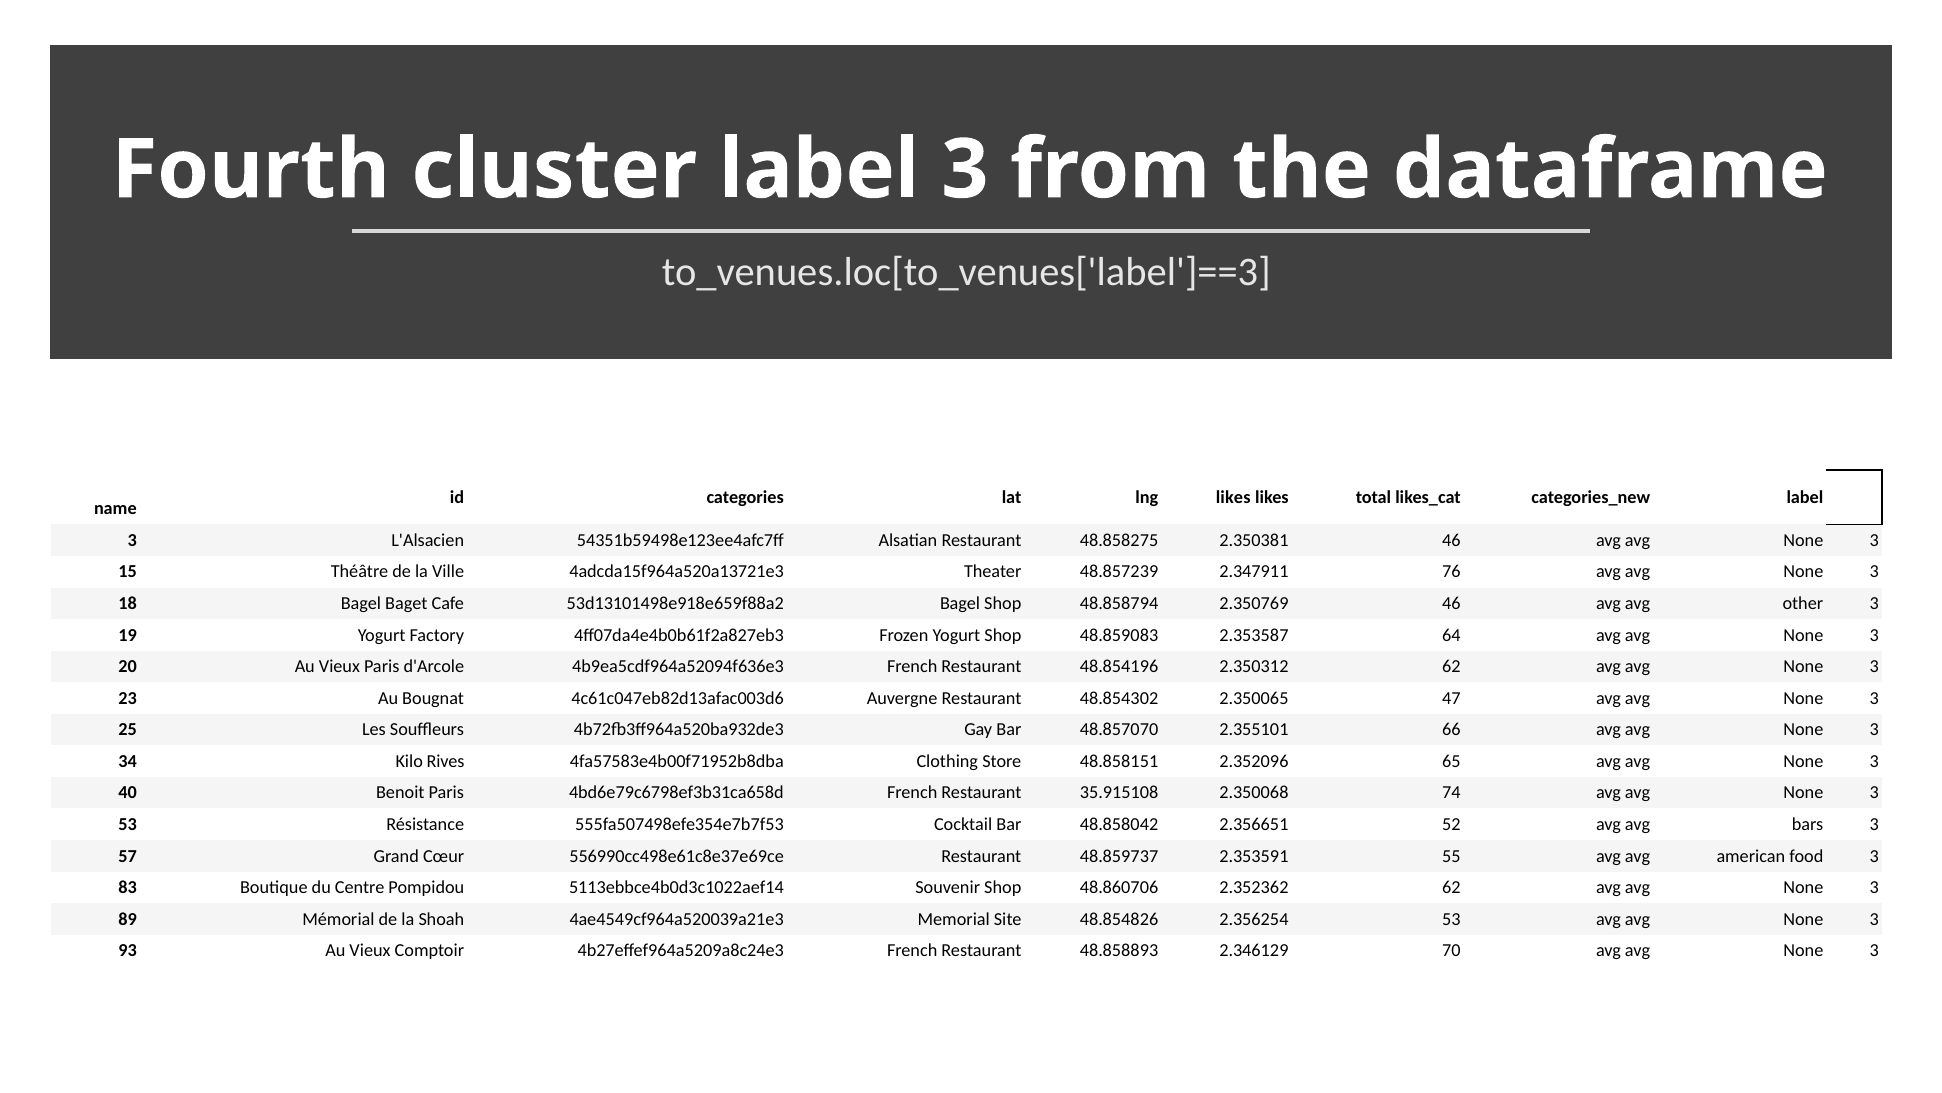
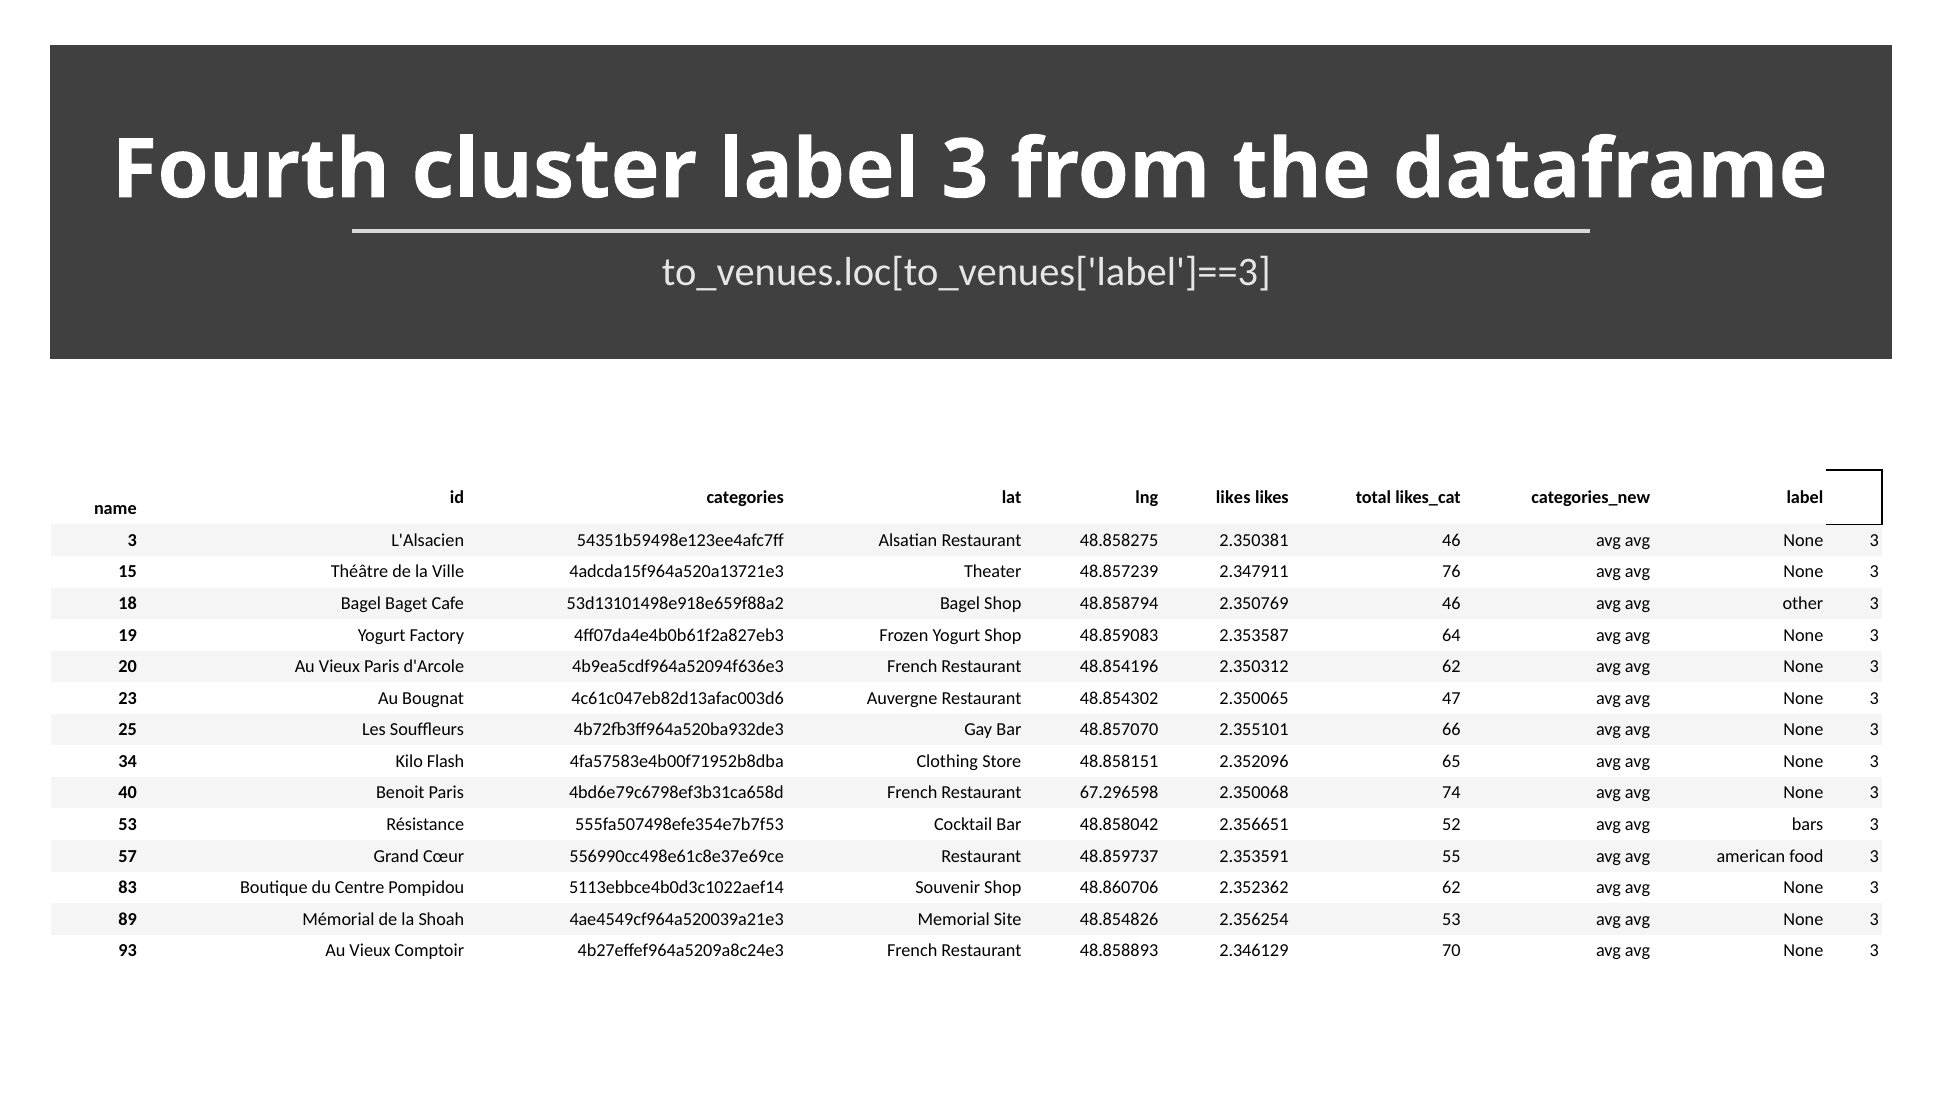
Rives: Rives -> Flash
35.915108: 35.915108 -> 67.296598
